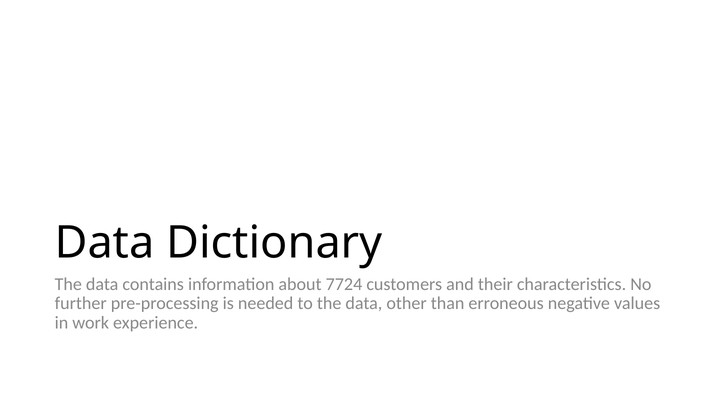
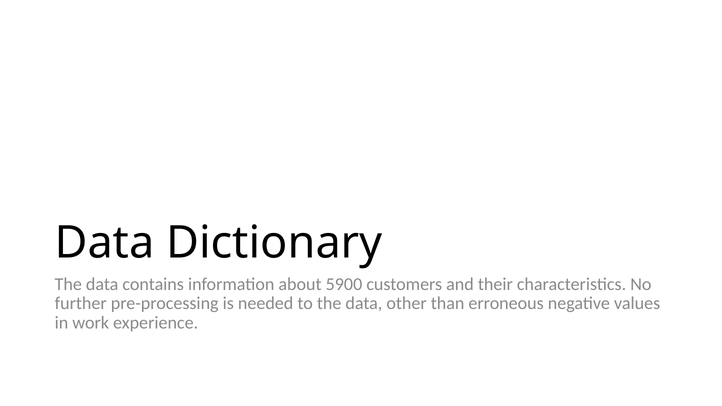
7724: 7724 -> 5900
